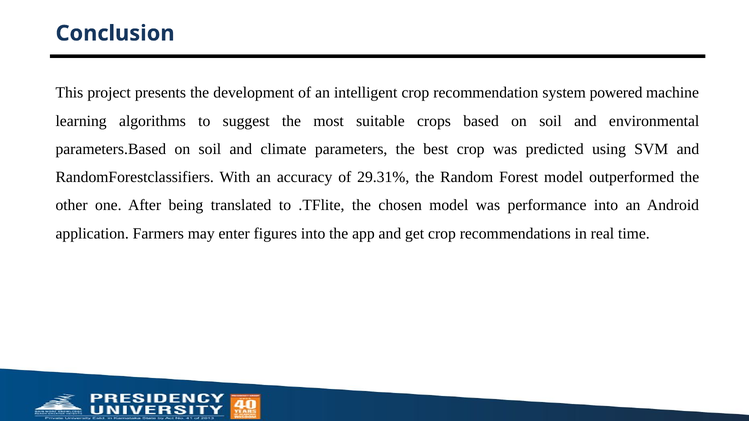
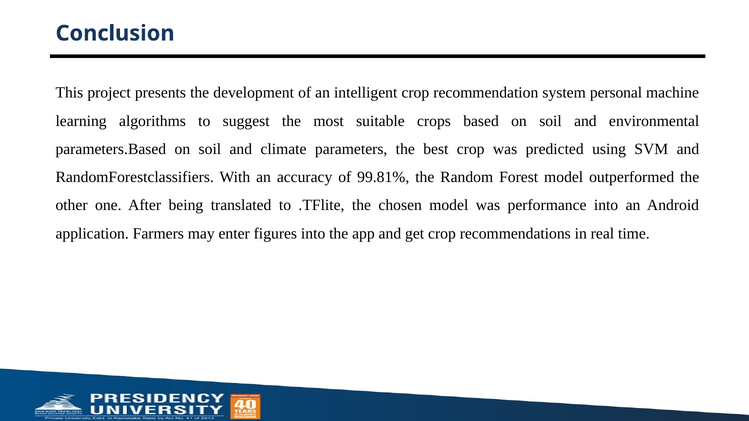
powered: powered -> personal
29.31%: 29.31% -> 99.81%
